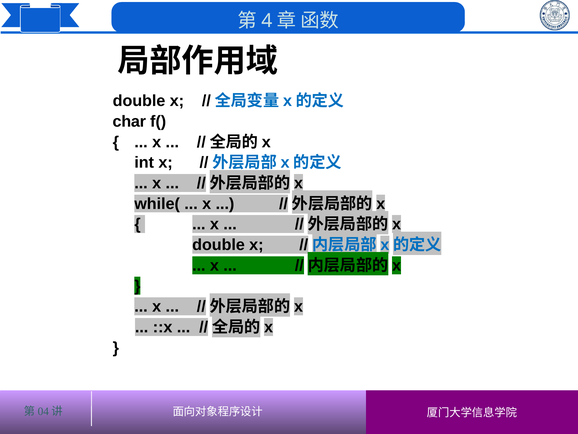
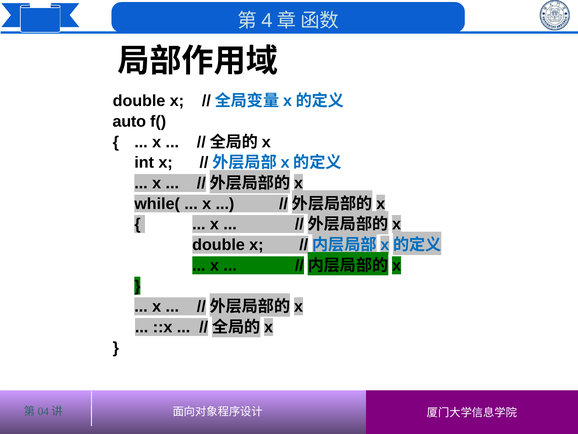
char: char -> auto
